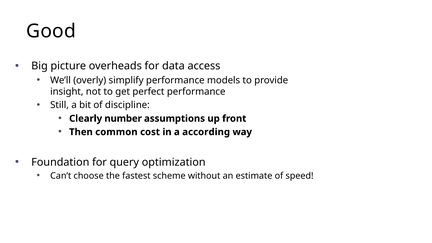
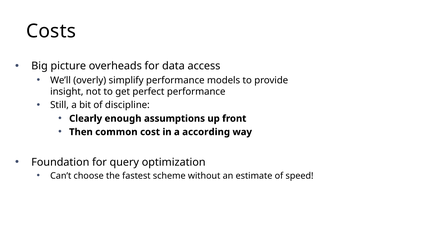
Good: Good -> Costs
number: number -> enough
